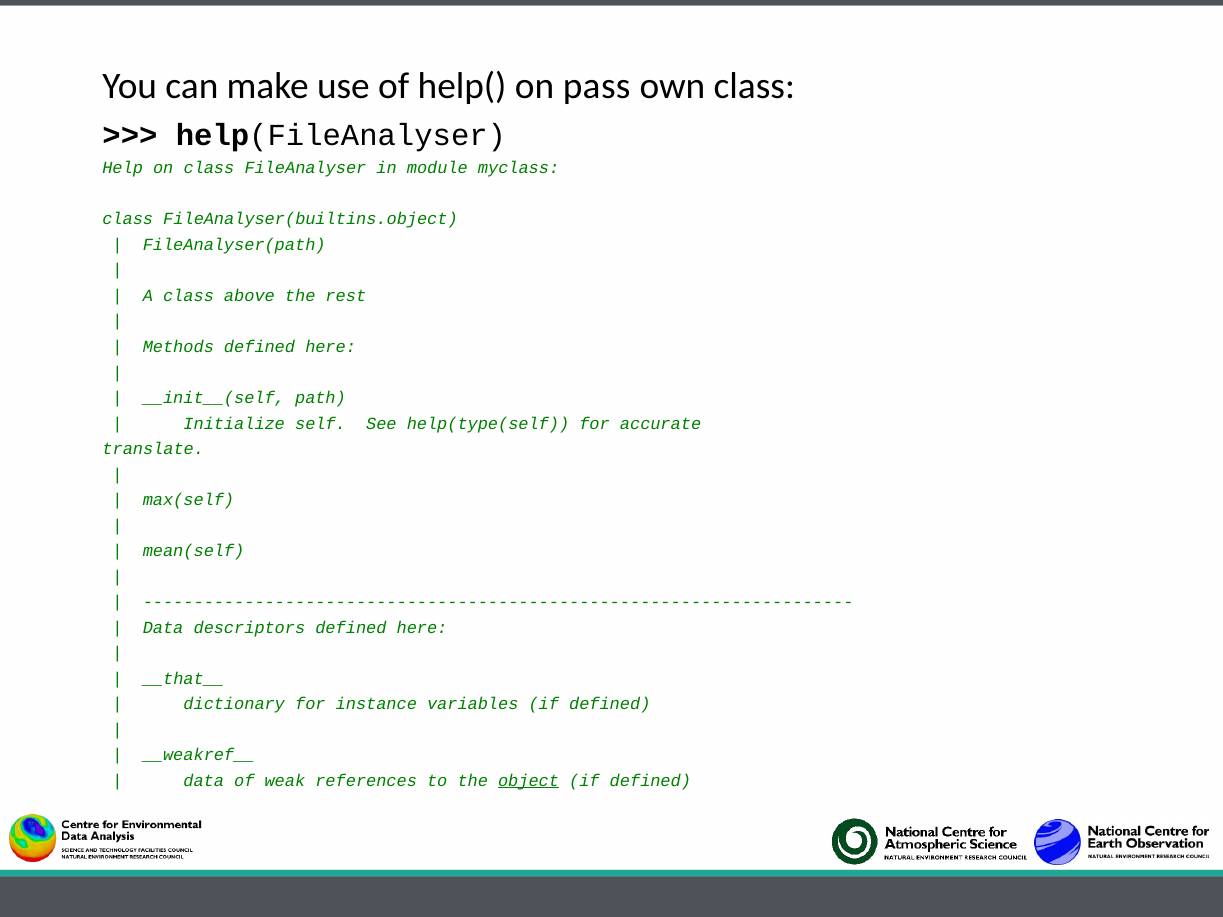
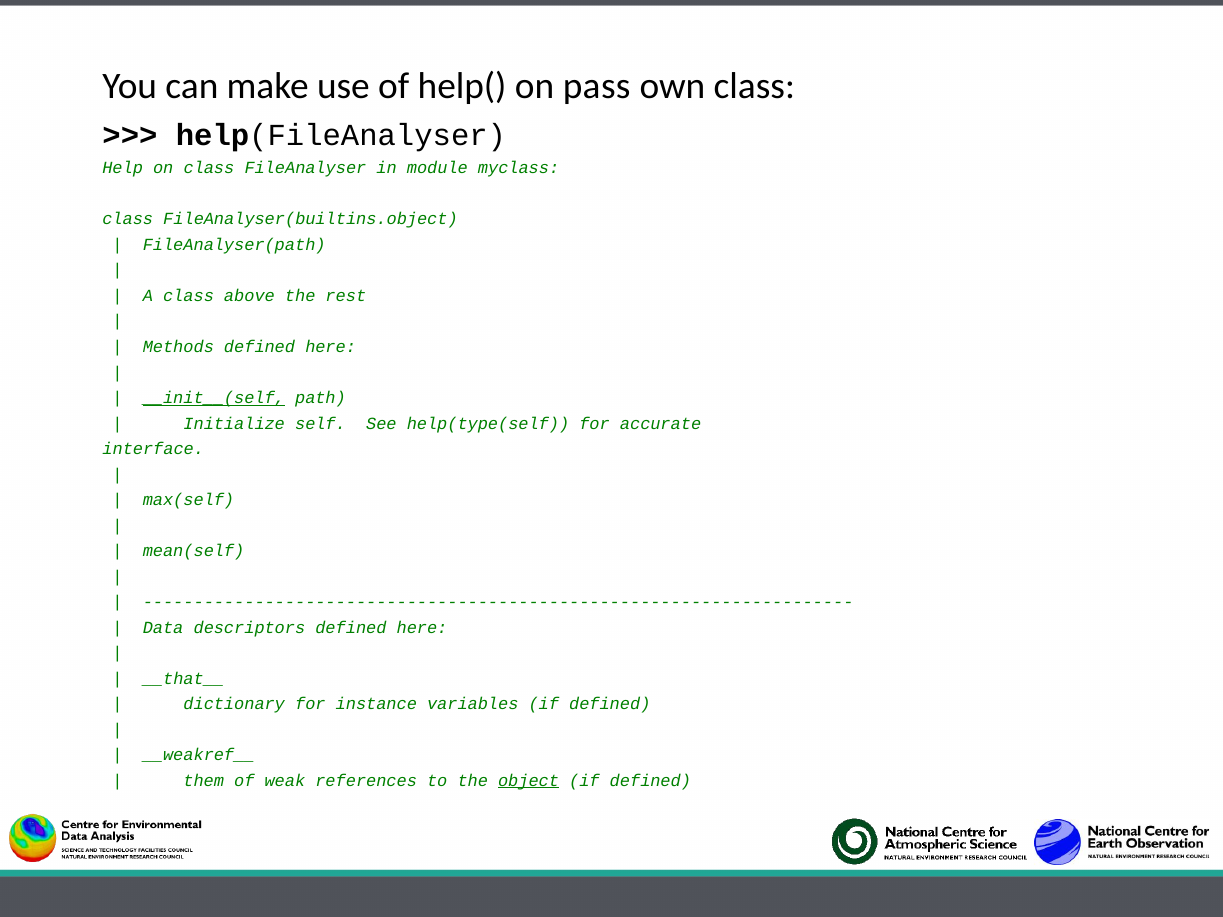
__init__(self underline: none -> present
translate: translate -> interface
data at (204, 781): data -> them
